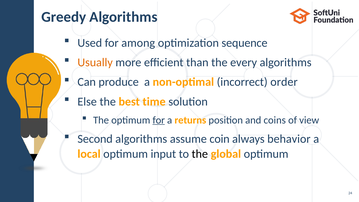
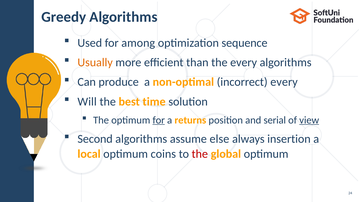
incorrect order: order -> every
Else: Else -> Will
coins: coins -> serial
view underline: none -> present
coin: coin -> else
behavior: behavior -> insertion
input: input -> coins
the at (200, 154) colour: black -> red
